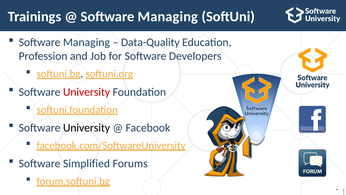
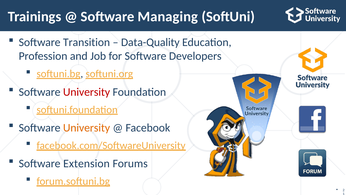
Managing at (87, 42): Managing -> Transition
University at (87, 127) colour: black -> orange
Simplified: Simplified -> Extension
